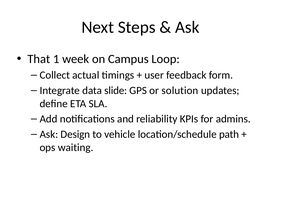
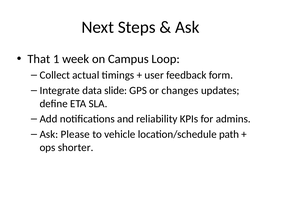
solution: solution -> changes
Design: Design -> Please
waiting: waiting -> shorter
